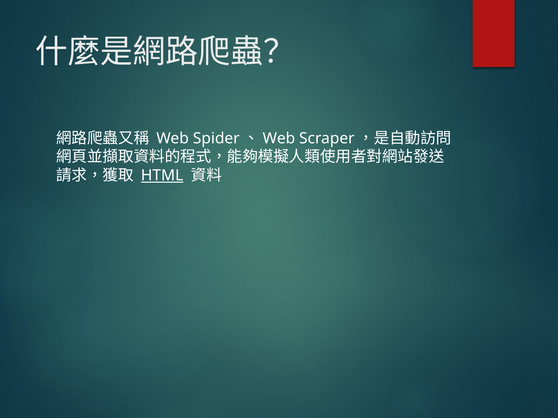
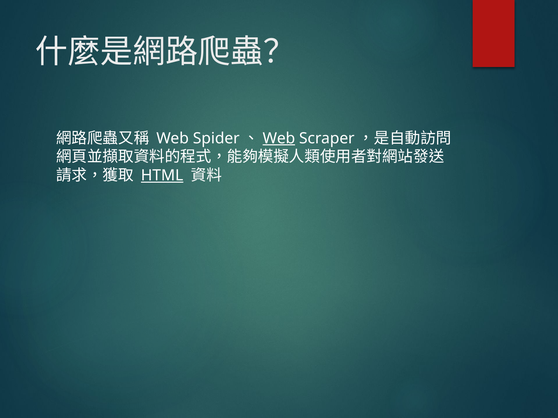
Web at (279, 138) underline: none -> present
